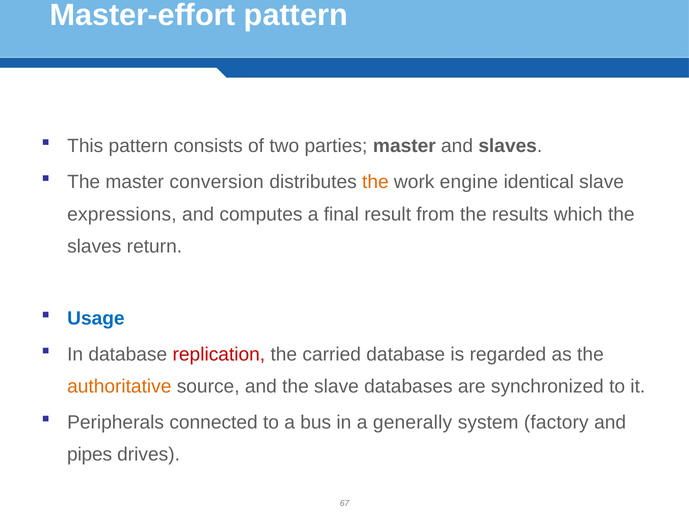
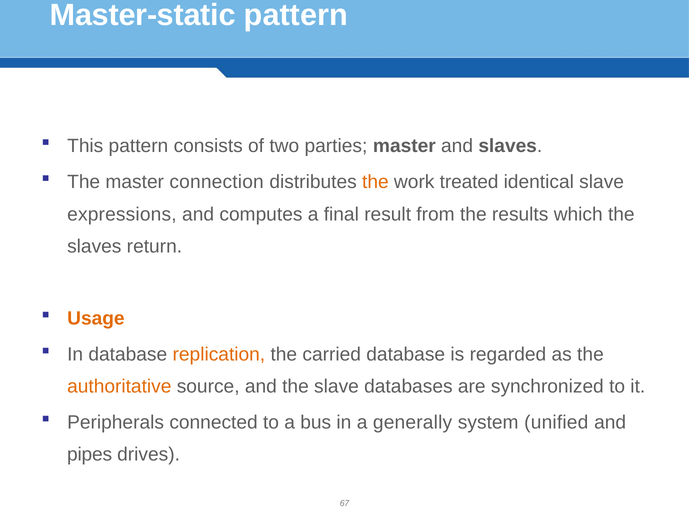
Master-effort: Master-effort -> Master-static
conversion: conversion -> connection
engine: engine -> treated
Usage colour: blue -> orange
replication colour: red -> orange
factory: factory -> unified
